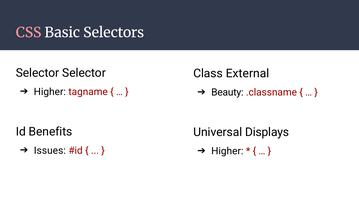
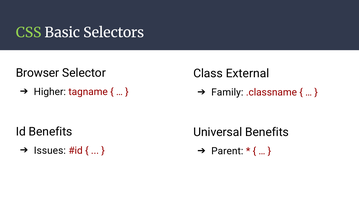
CSS colour: pink -> light green
Selector at (38, 73): Selector -> Browser
Beauty: Beauty -> Family
Universal Displays: Displays -> Benefits
Higher at (227, 151): Higher -> Parent
